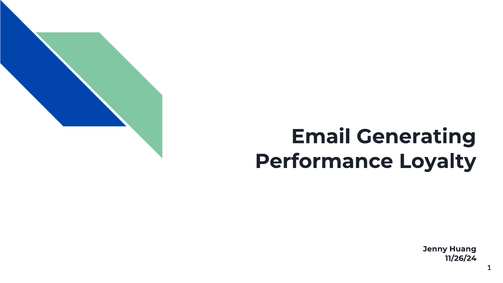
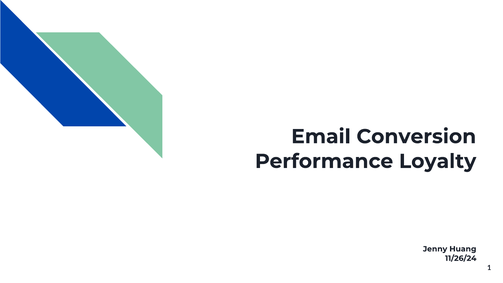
Generating: Generating -> Conversion
